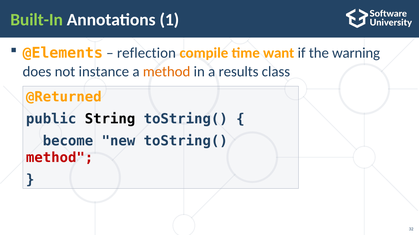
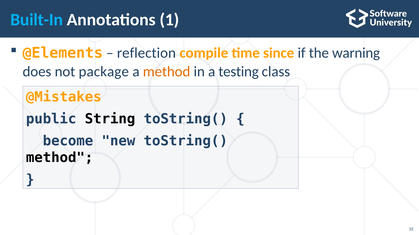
Built-In colour: light green -> light blue
want: want -> since
instance: instance -> package
results: results -> testing
@Returned: @Returned -> @Mistakes
method at (60, 158) colour: red -> black
